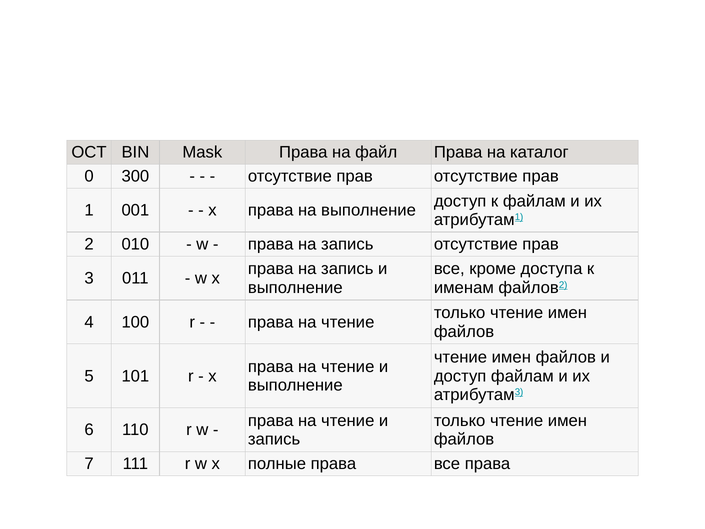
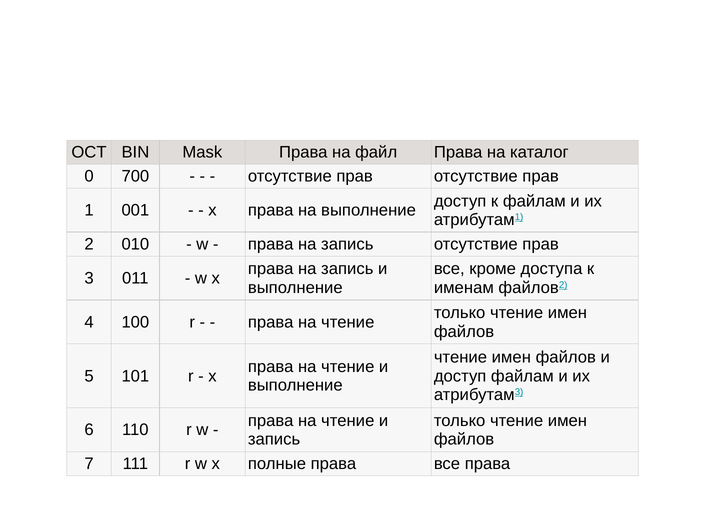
300: 300 -> 700
